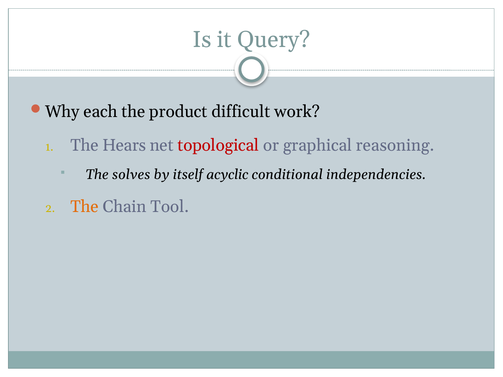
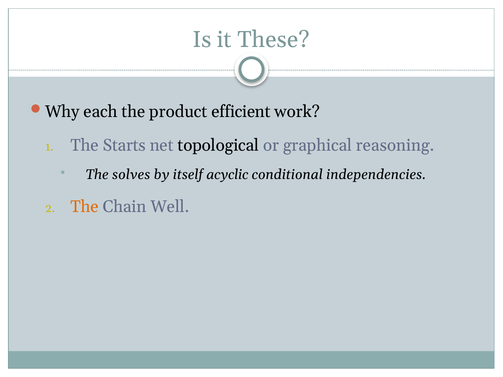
Query: Query -> These
difficult: difficult -> efficient
Hears: Hears -> Starts
topological colour: red -> black
Tool: Tool -> Well
